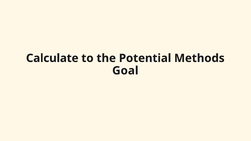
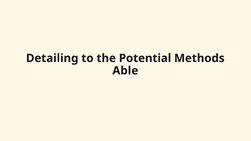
Calculate: Calculate -> Detailing
Goal: Goal -> Able
